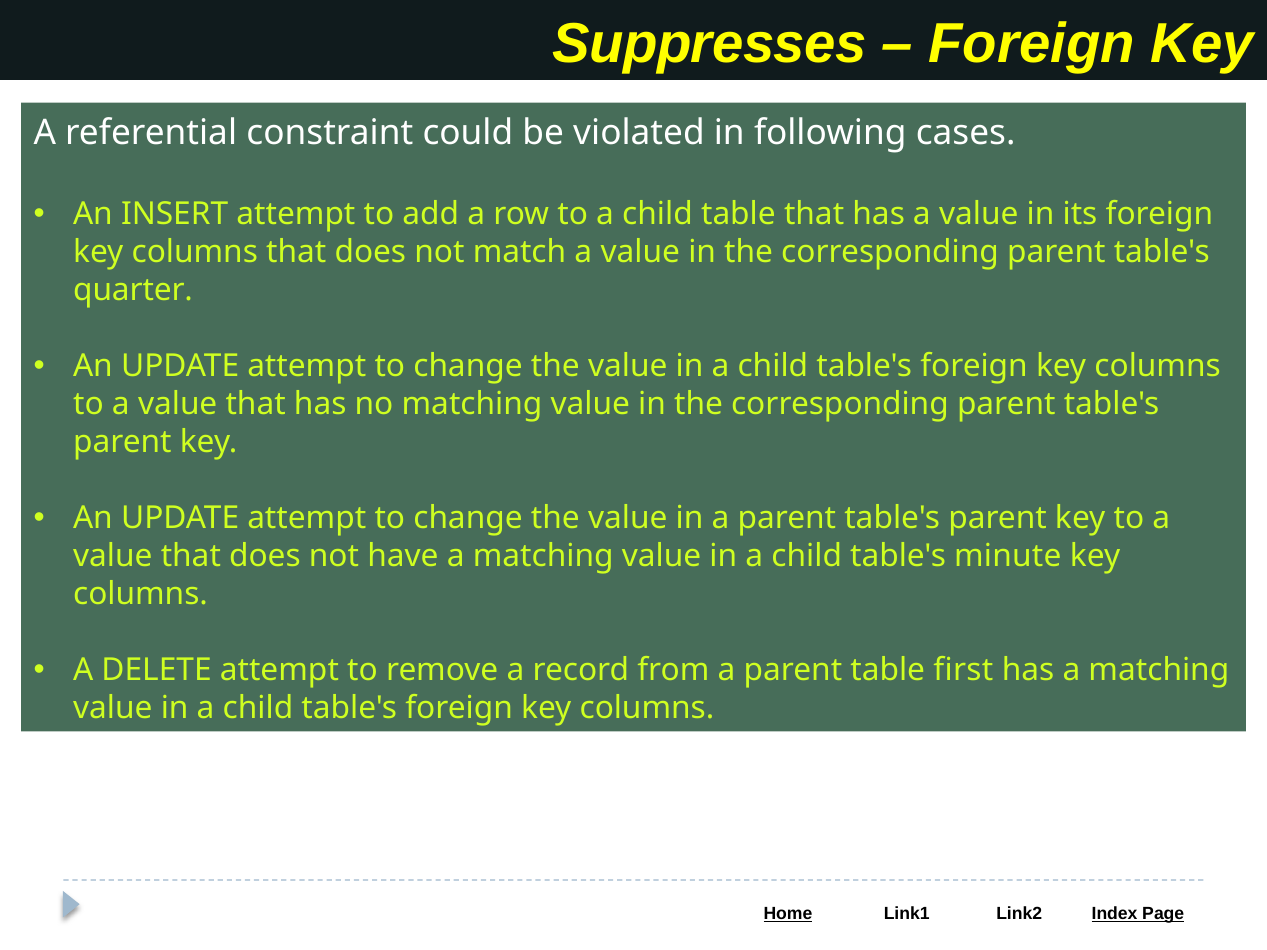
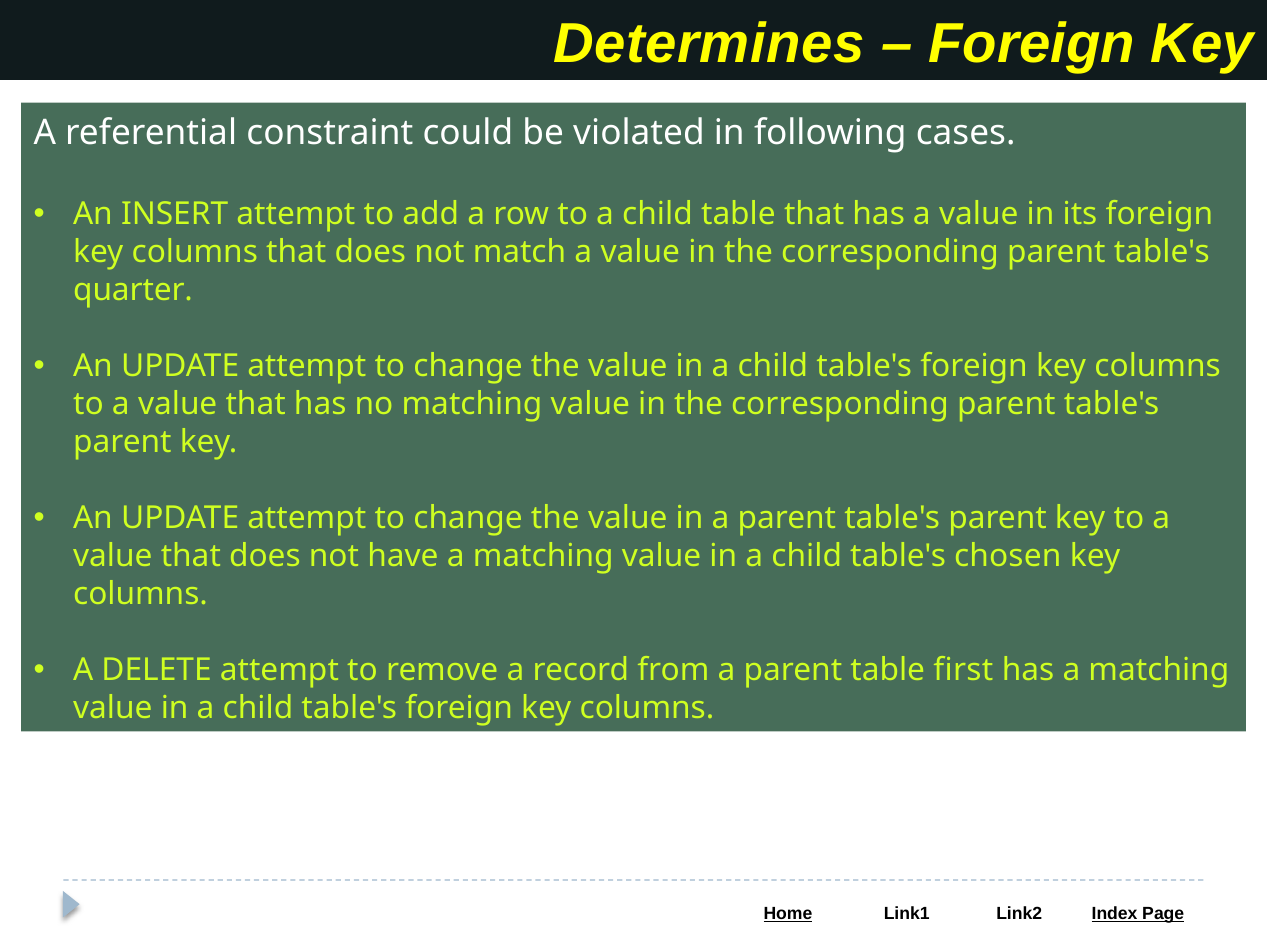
Suppresses: Suppresses -> Determines
minute: minute -> chosen
